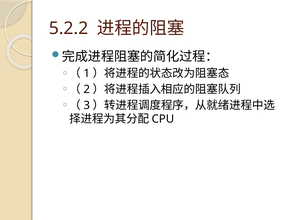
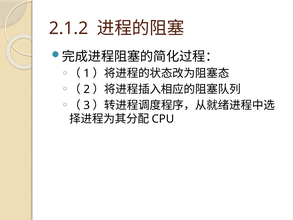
5.2.2: 5.2.2 -> 2.1.2
